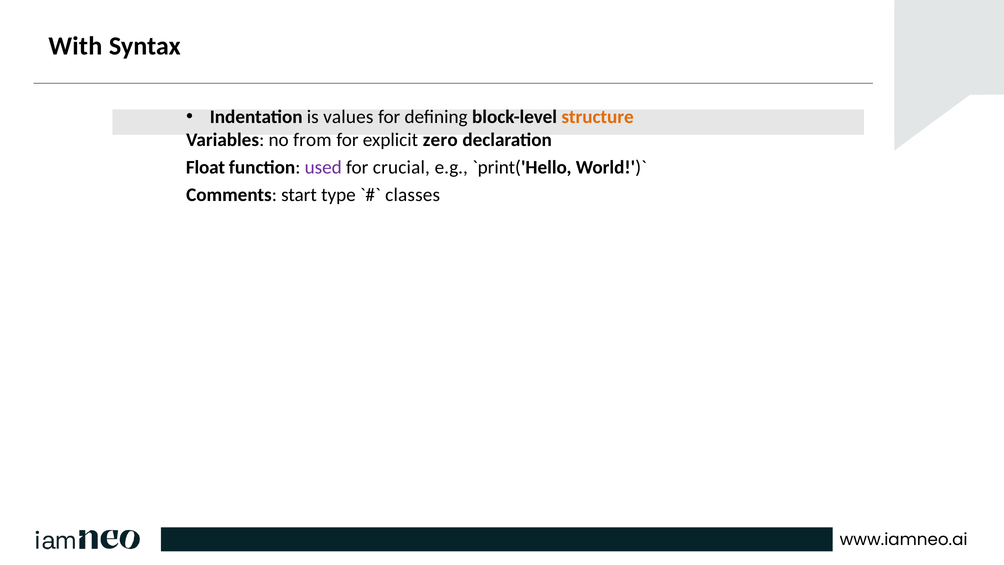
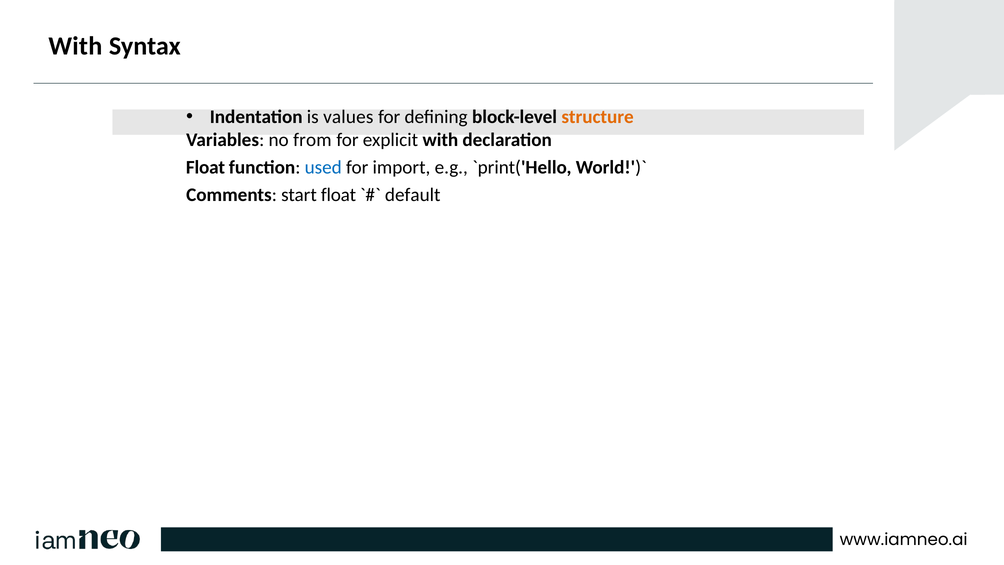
explicit zero: zero -> with
used colour: purple -> blue
crucial: crucial -> import
start type: type -> float
classes: classes -> default
